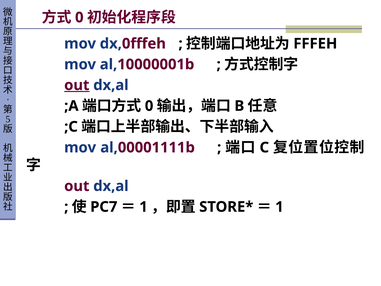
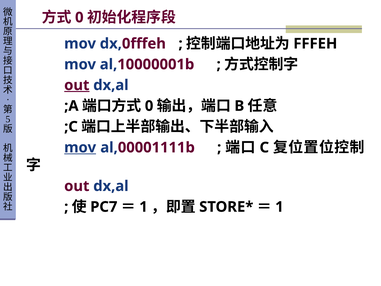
mov at (80, 147) underline: none -> present
